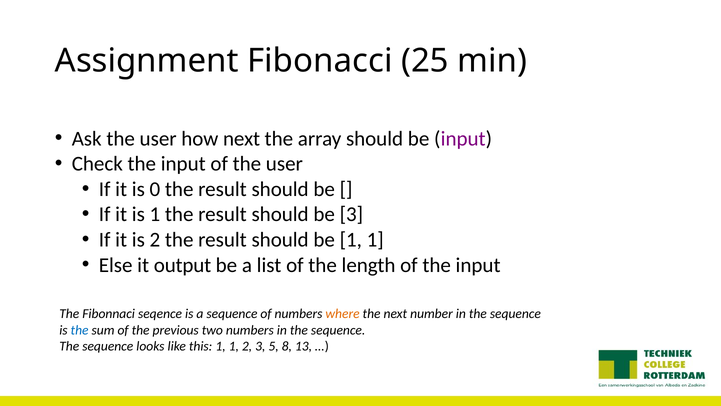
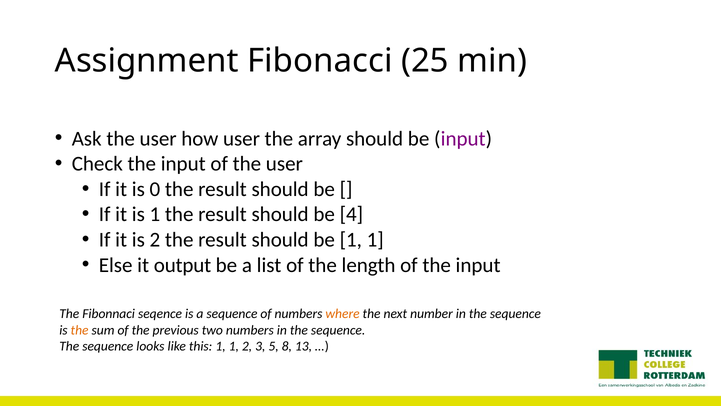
how next: next -> user
be 3: 3 -> 4
the at (80, 330) colour: blue -> orange
